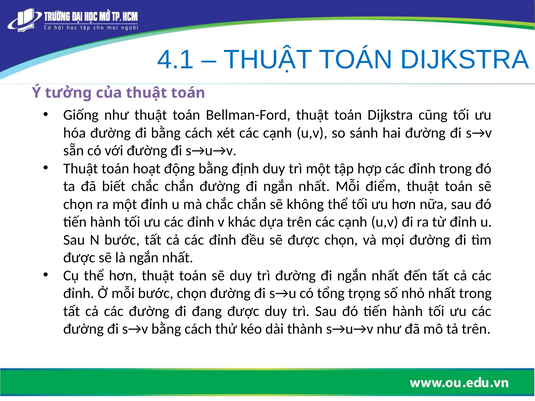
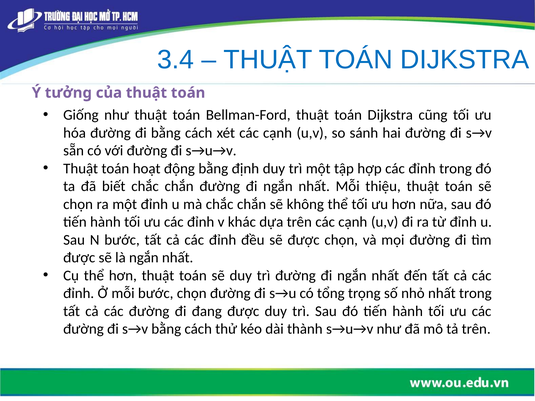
4.1: 4.1 -> 3.4
điểm: điểm -> thiệu
